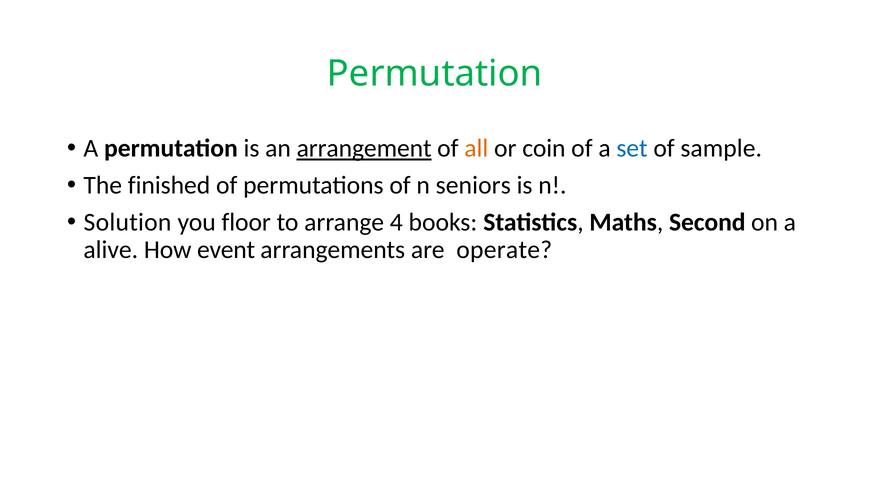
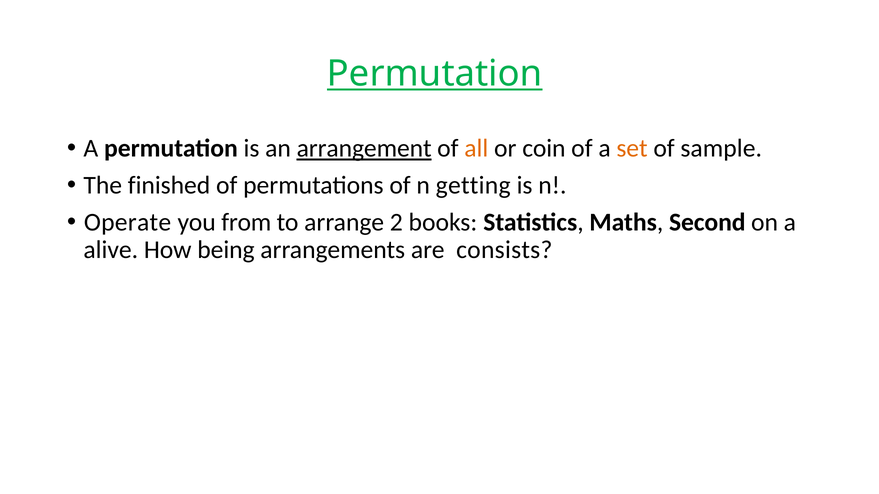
Permutation at (435, 74) underline: none -> present
set colour: blue -> orange
seniors: seniors -> getting
Solution: Solution -> Operate
floor: floor -> from
4: 4 -> 2
event: event -> being
operate: operate -> consists
